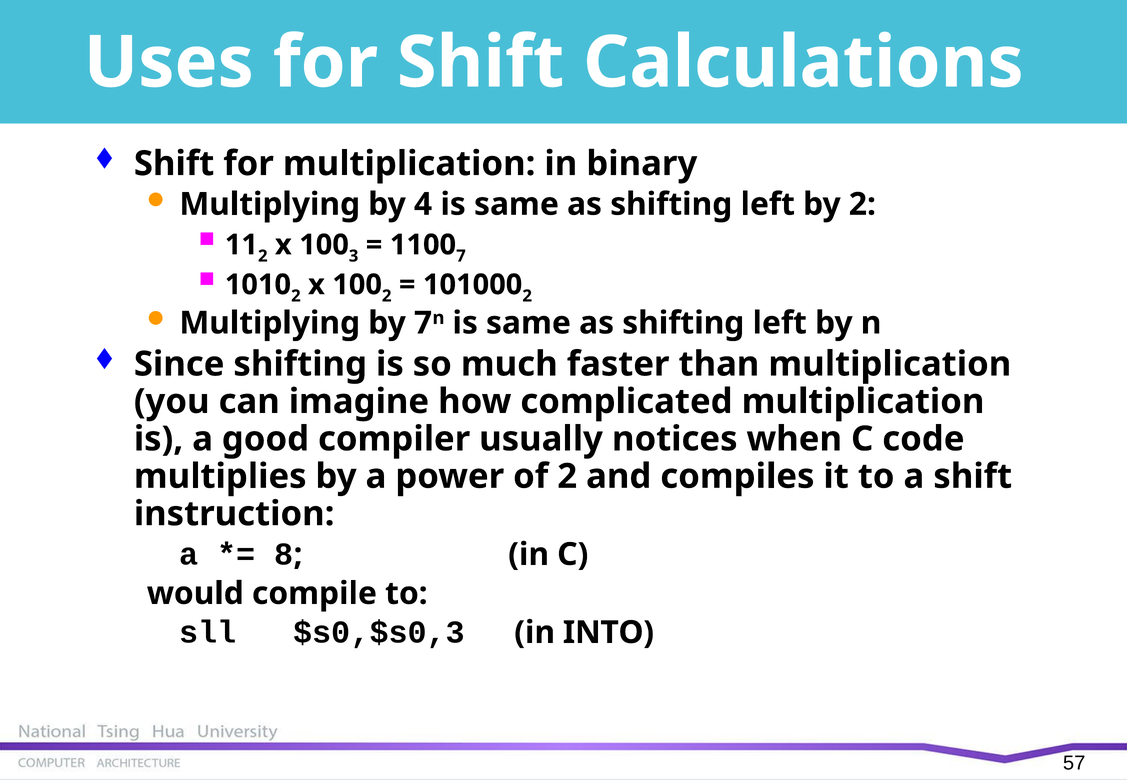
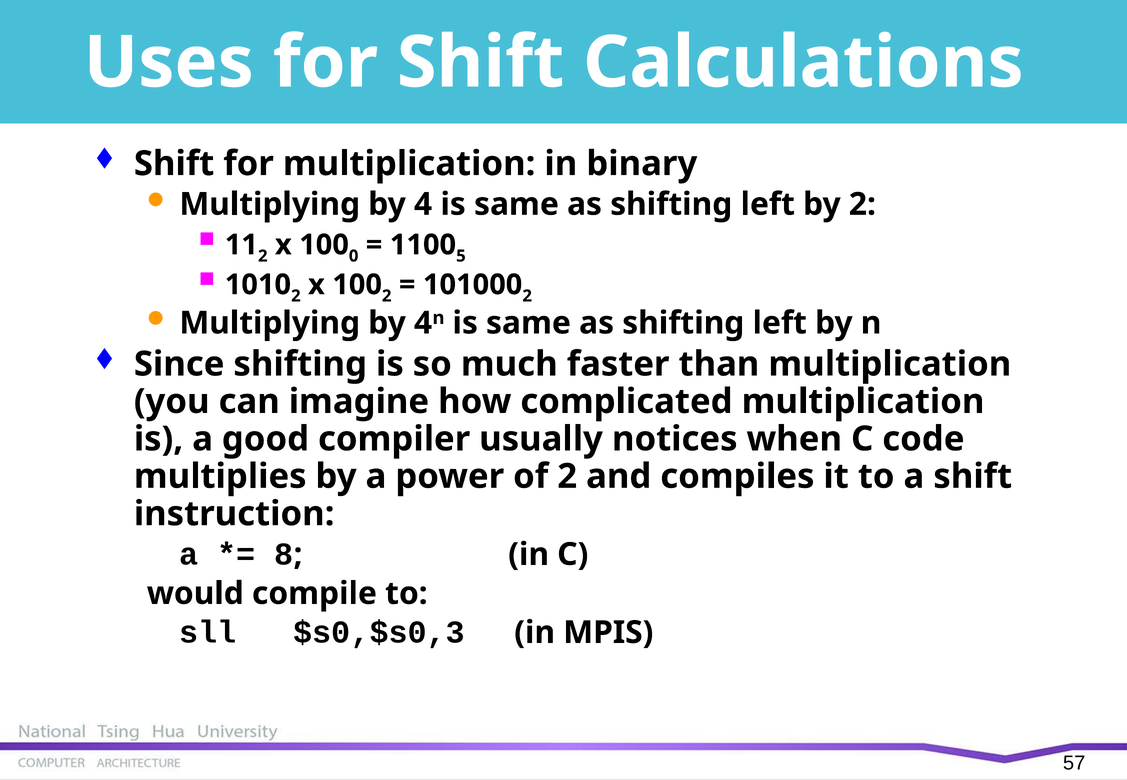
3: 3 -> 0
7 at (461, 256): 7 -> 5
7 at (423, 323): 7 -> 4
INTO: INTO -> MPIS
